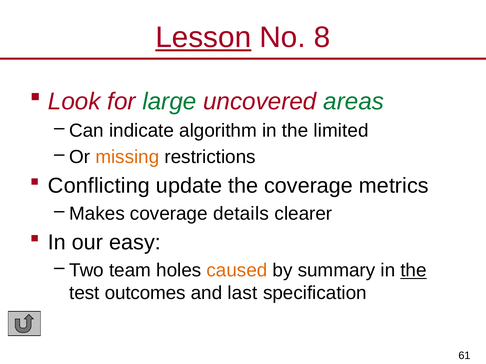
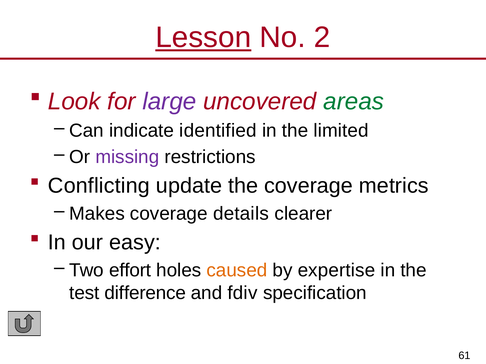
8: 8 -> 2
large colour: green -> purple
algorithm: algorithm -> identified
missing colour: orange -> purple
team: team -> effort
summary: summary -> expertise
the at (413, 271) underline: present -> none
outcomes: outcomes -> difference
last: last -> fdiv
